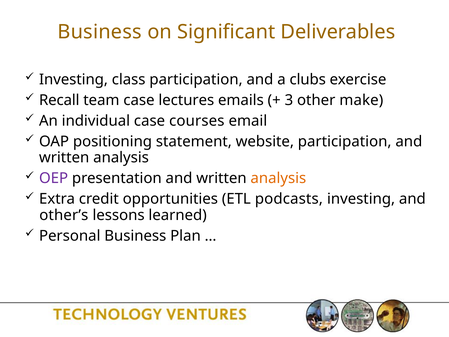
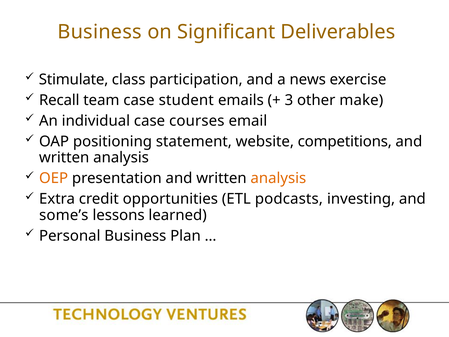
Investing at (73, 79): Investing -> Stimulate
clubs: clubs -> news
lectures: lectures -> student
website participation: participation -> competitions
OEP colour: purple -> orange
other’s: other’s -> some’s
